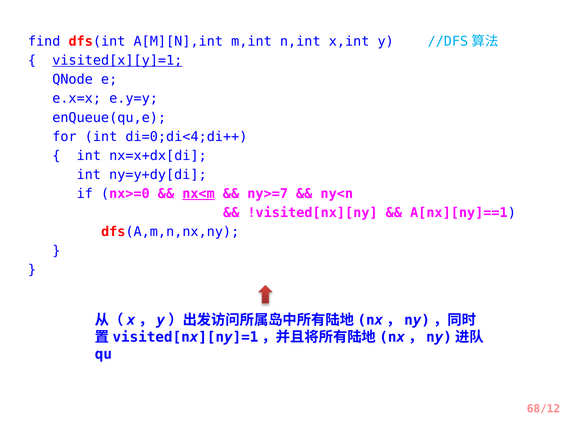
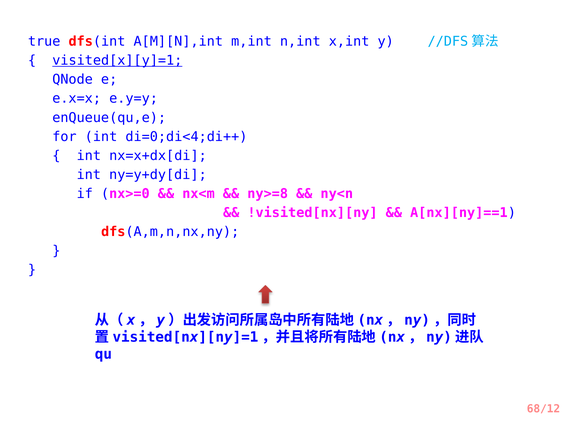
find: find -> true
nx<m underline: present -> none
ny>=7: ny>=7 -> ny>=8
